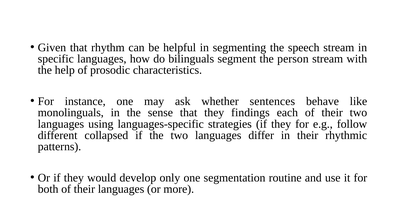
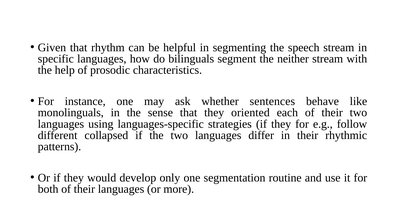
person: person -> neither
findings: findings -> oriented
